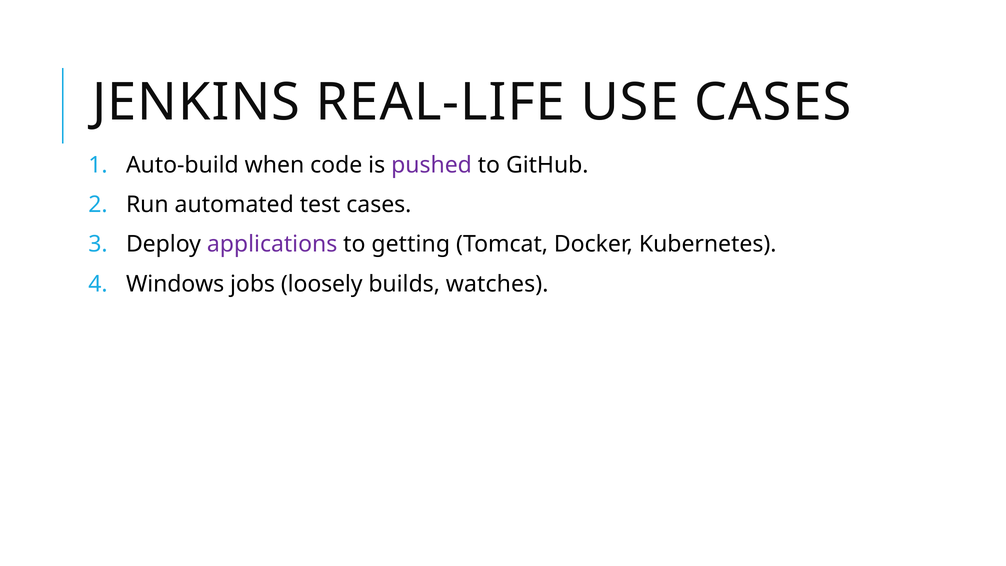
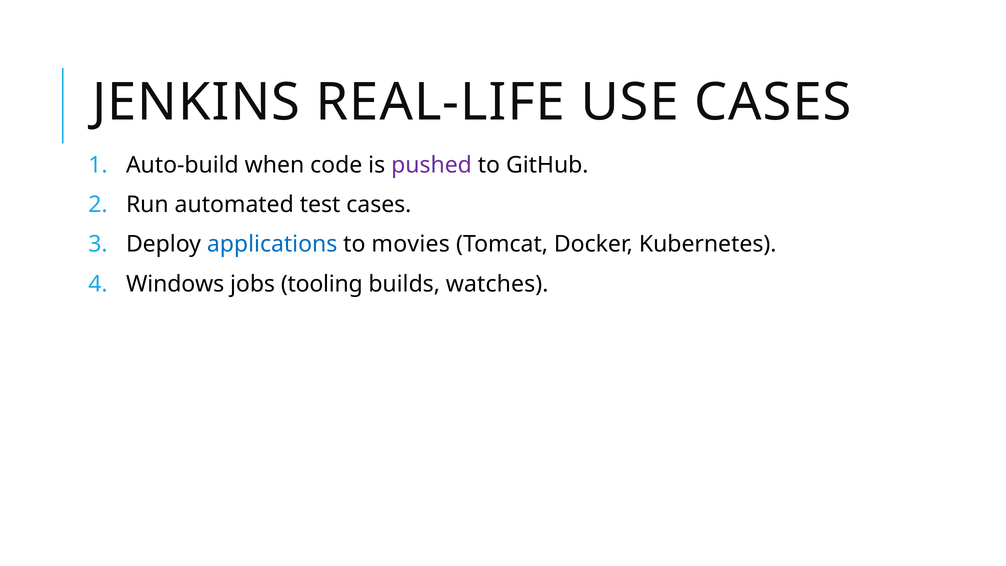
applications colour: purple -> blue
getting: getting -> movies
loosely: loosely -> tooling
